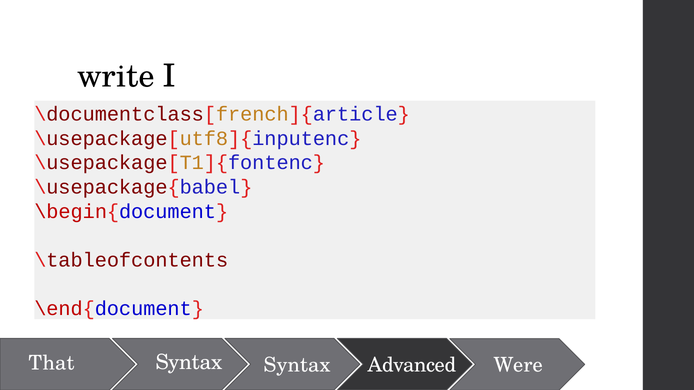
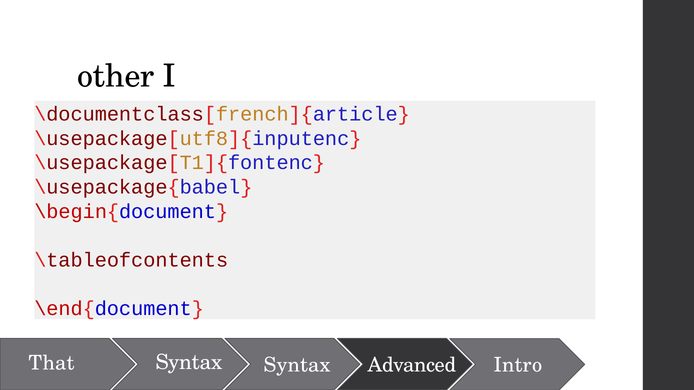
write: write -> other
Were: Were -> Intro
